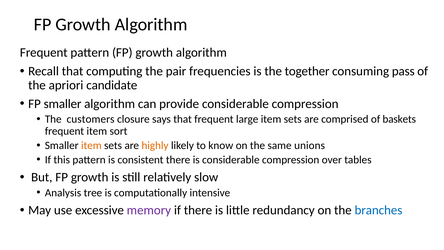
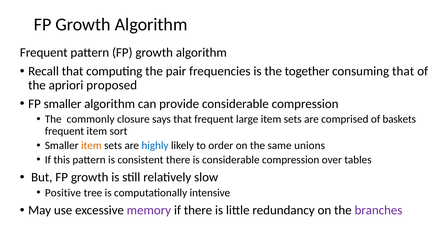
consuming pass: pass -> that
candidate: candidate -> proposed
customers: customers -> commonly
highly colour: orange -> blue
know: know -> order
Analysis: Analysis -> Positive
branches colour: blue -> purple
